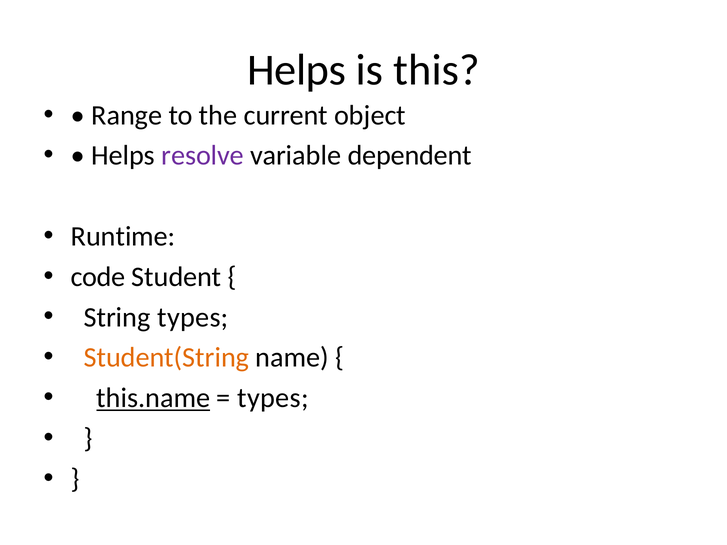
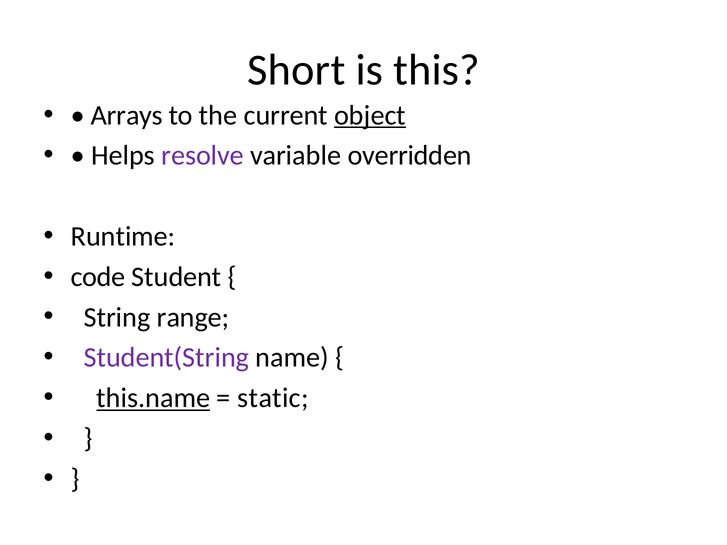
Helps at (297, 70): Helps -> Short
Range: Range -> Arrays
object underline: none -> present
dependent: dependent -> overridden
String types: types -> range
Student(String colour: orange -> purple
types at (273, 398): types -> static
